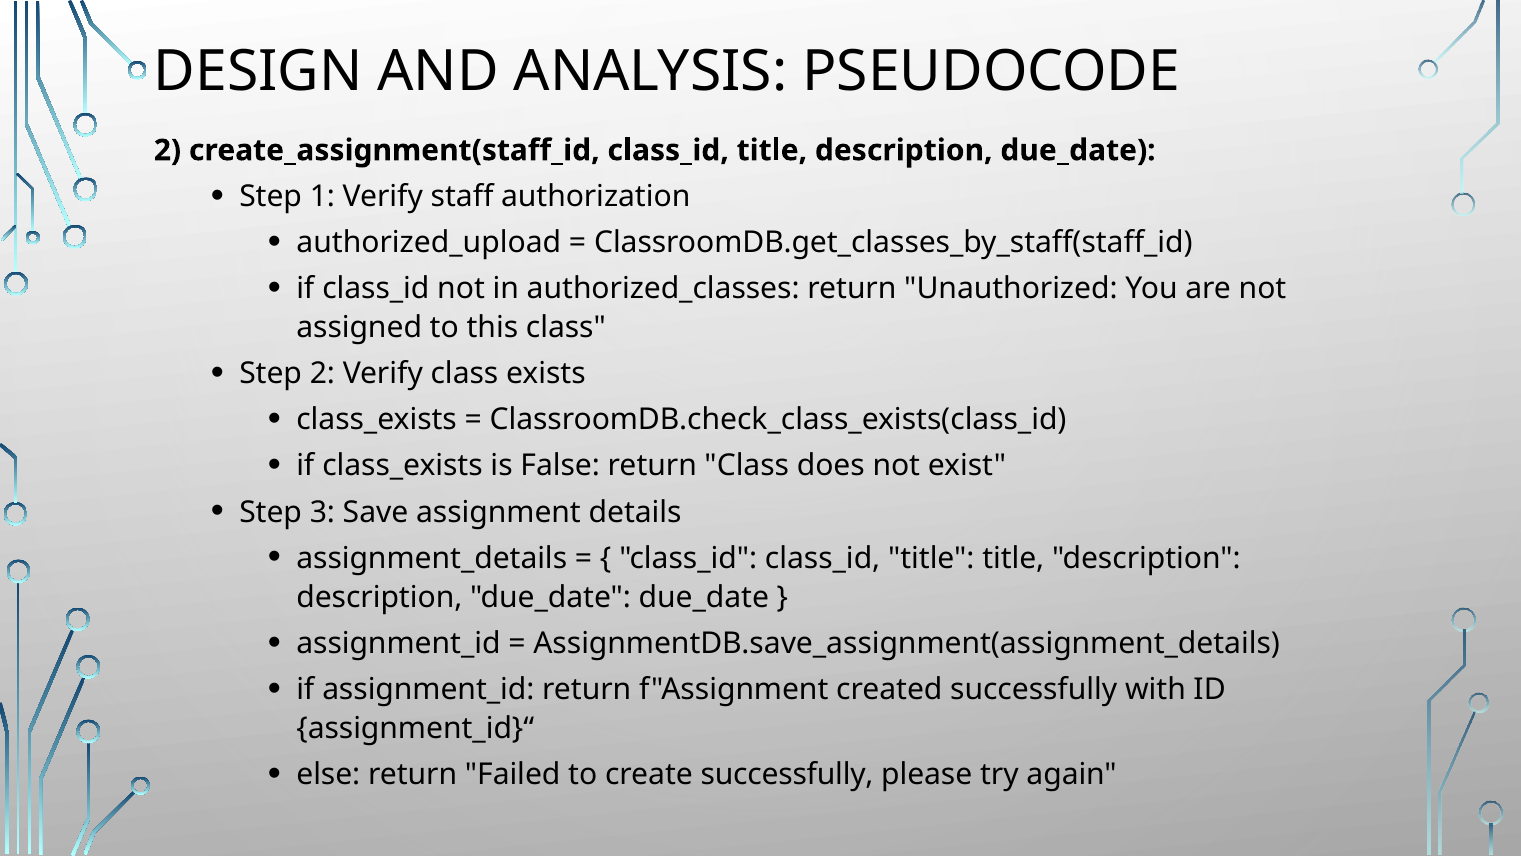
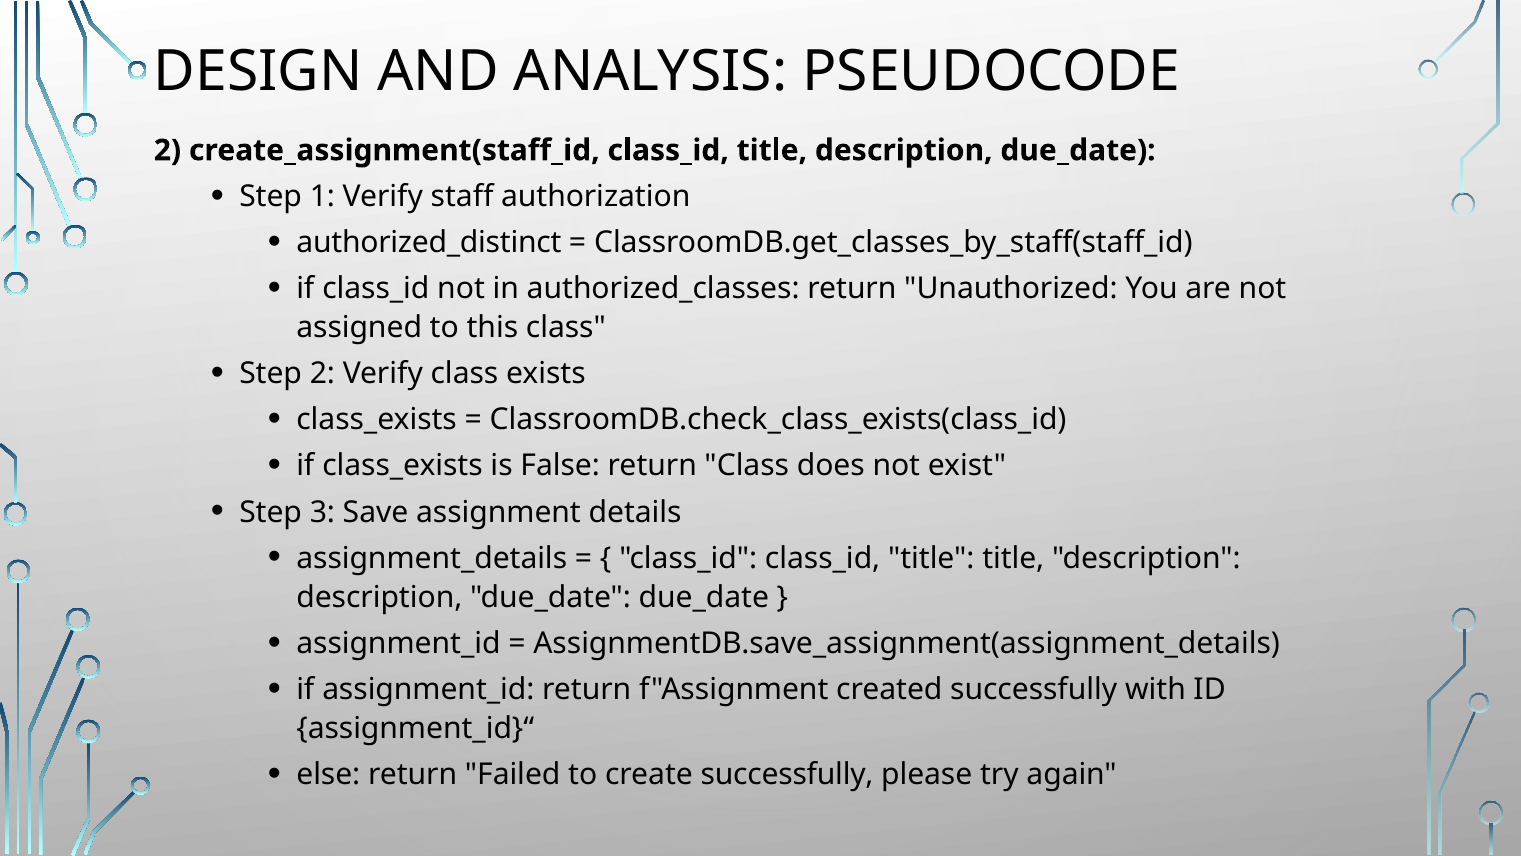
authorized_upload: authorized_upload -> authorized_distinct
